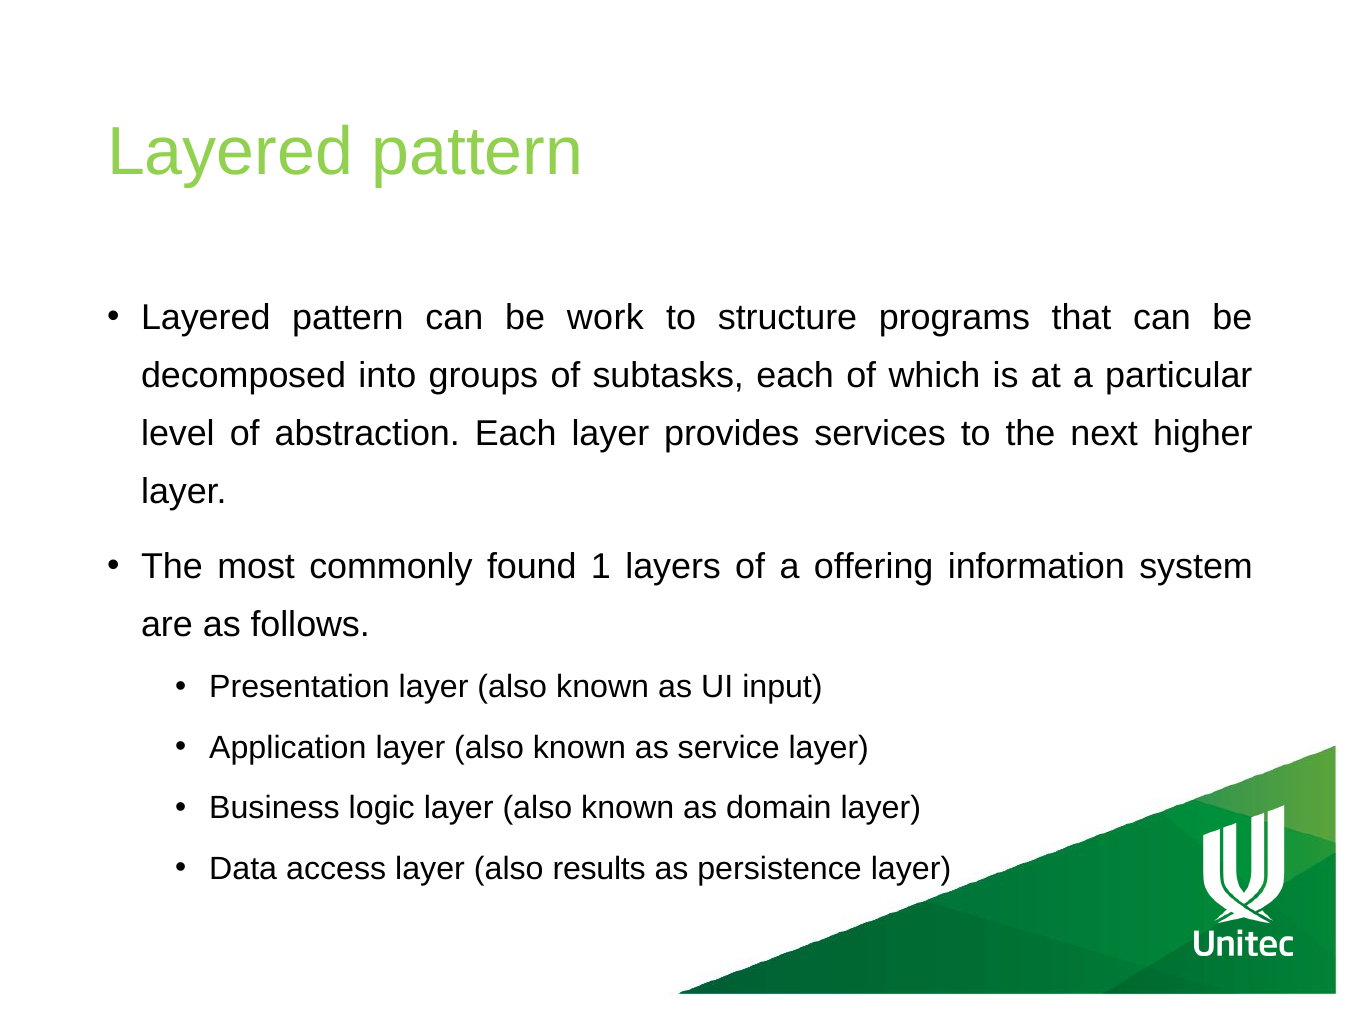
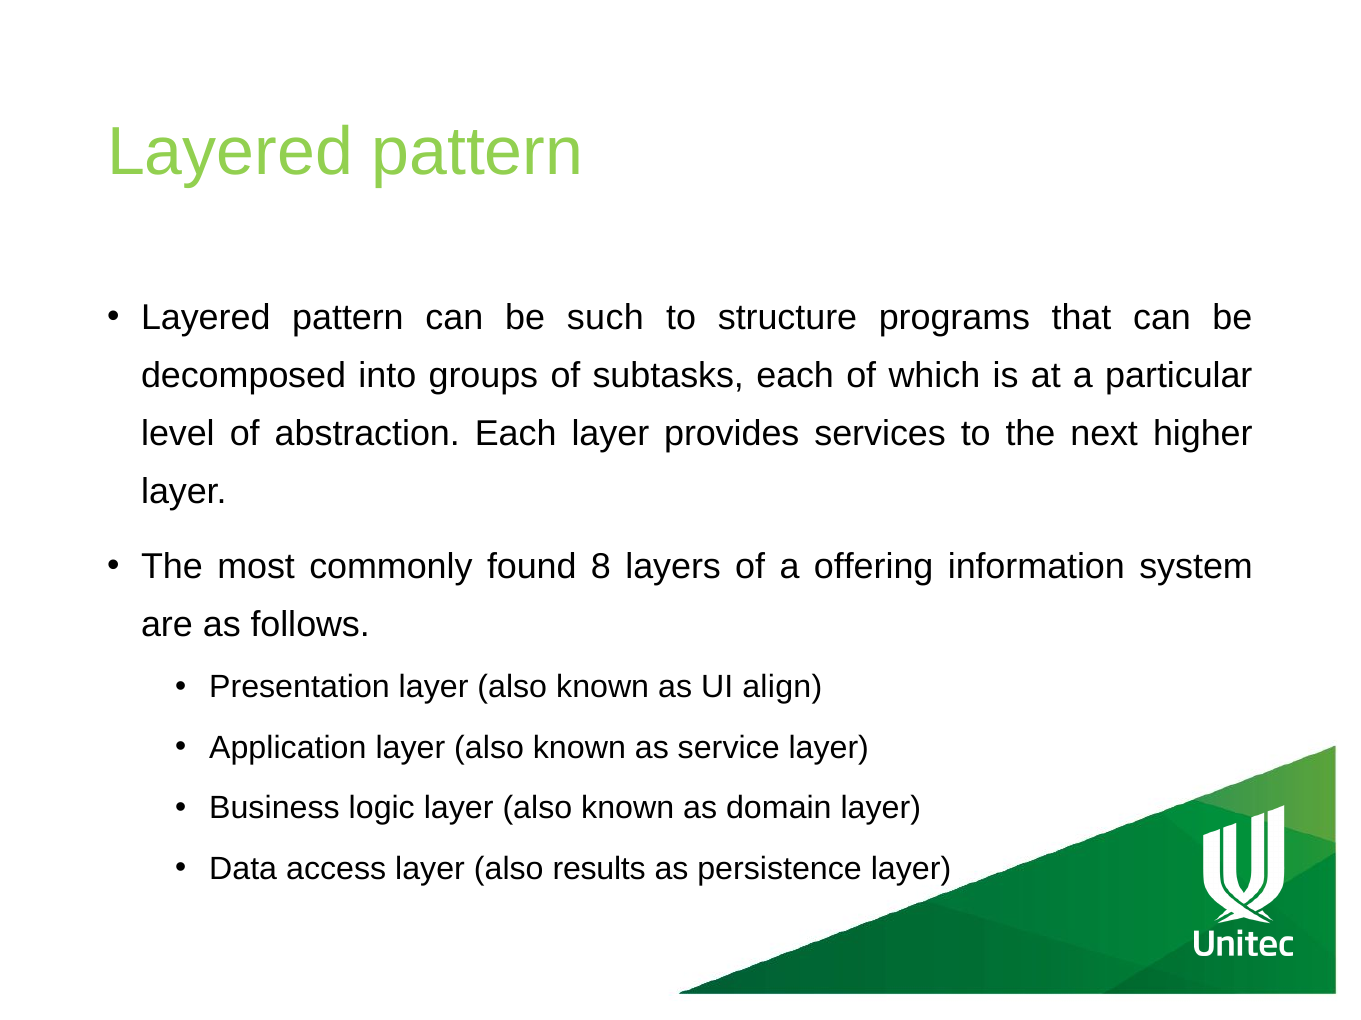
work: work -> such
1: 1 -> 8
input: input -> align
